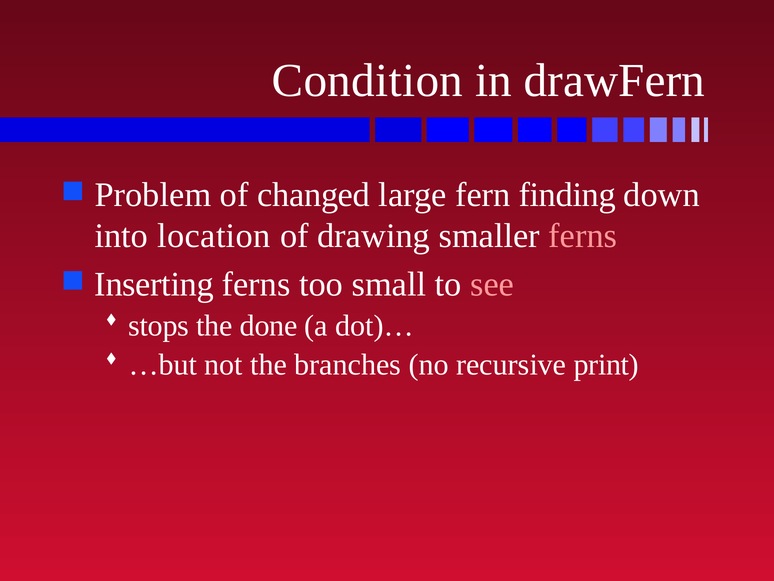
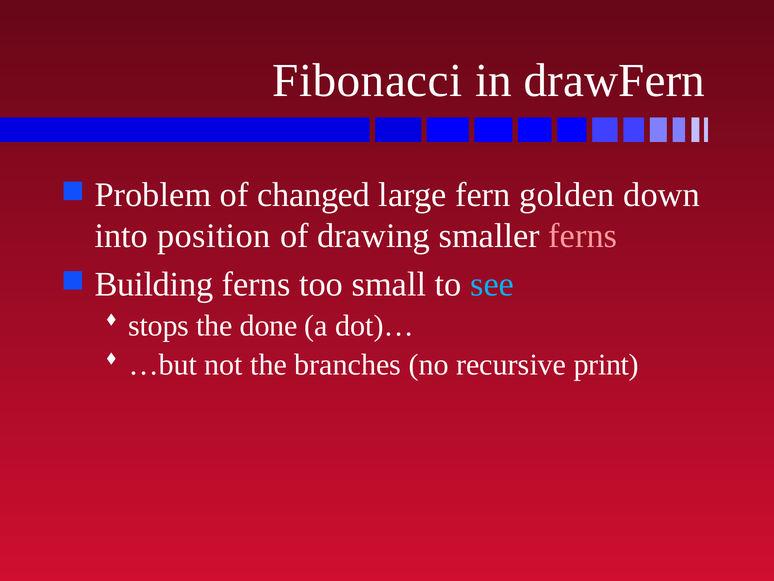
Condition: Condition -> Fibonacci
finding: finding -> golden
location: location -> position
Inserting: Inserting -> Building
see colour: pink -> light blue
